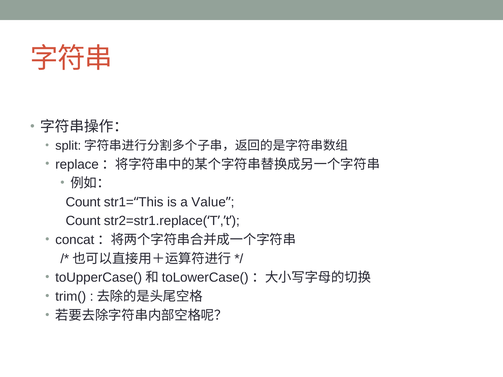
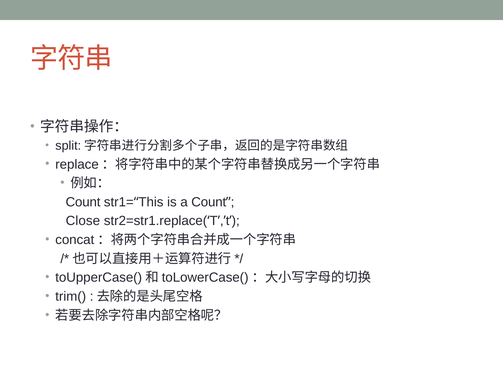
a Value: Value -> Count
Count at (83, 221): Count -> Close
